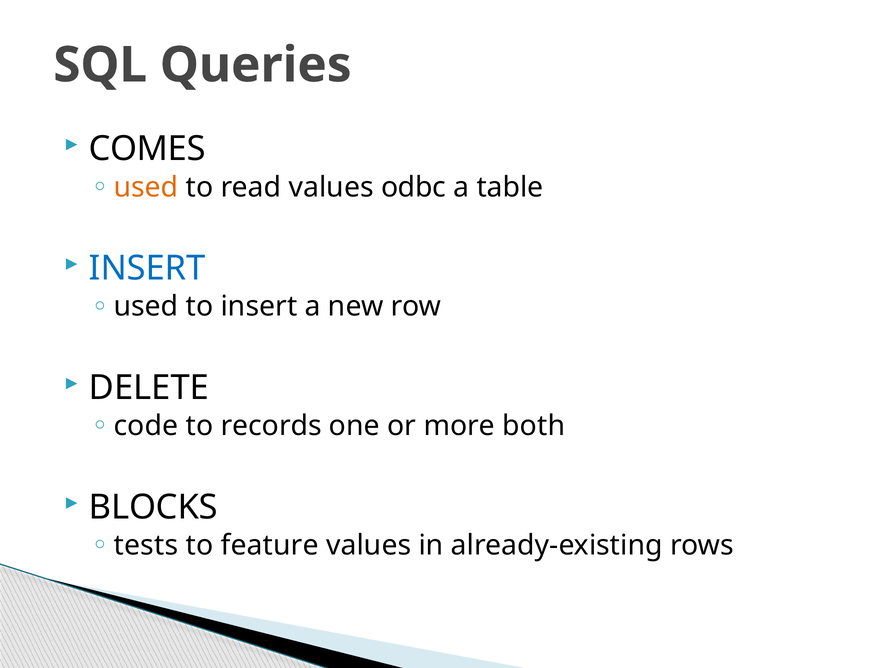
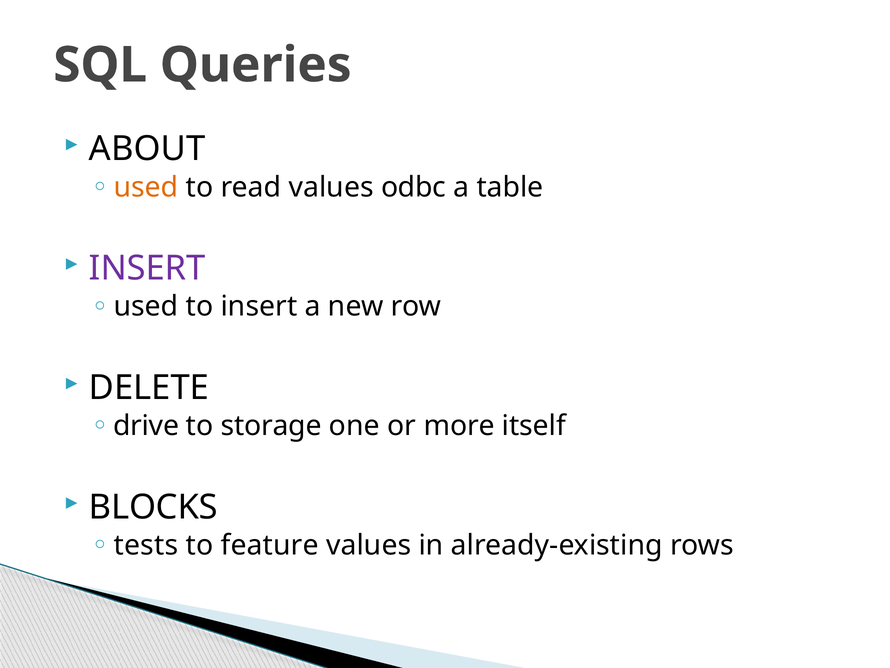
COMES: COMES -> ABOUT
INSERT at (147, 268) colour: blue -> purple
code: code -> drive
records: records -> storage
both: both -> itself
